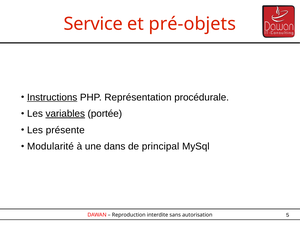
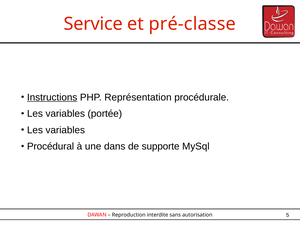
pré-objets: pré-objets -> pré-classe
variables at (65, 114) underline: present -> none
présente at (65, 130): présente -> variables
Modularité: Modularité -> Procédural
principal: principal -> supporte
